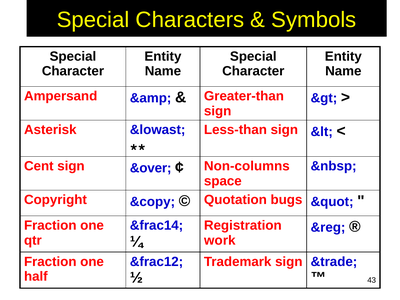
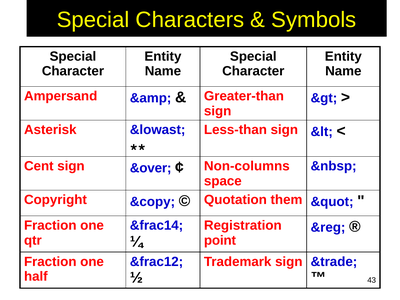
bugs: bugs -> them
work: work -> point
